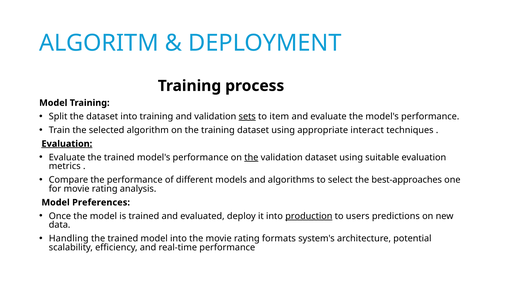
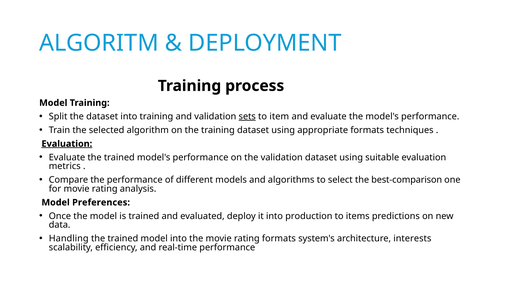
appropriate interact: interact -> formats
the at (251, 158) underline: present -> none
best-approaches: best-approaches -> best-comparison
production underline: present -> none
users: users -> items
potential: potential -> interests
